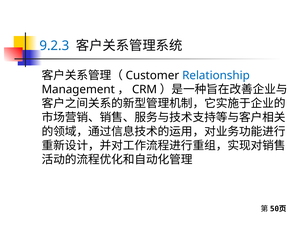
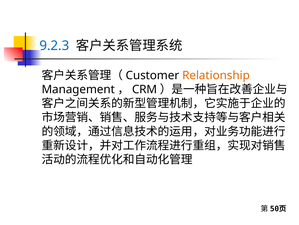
Relationship colour: blue -> orange
